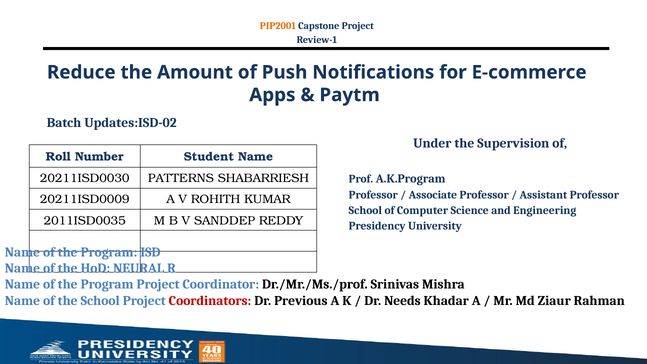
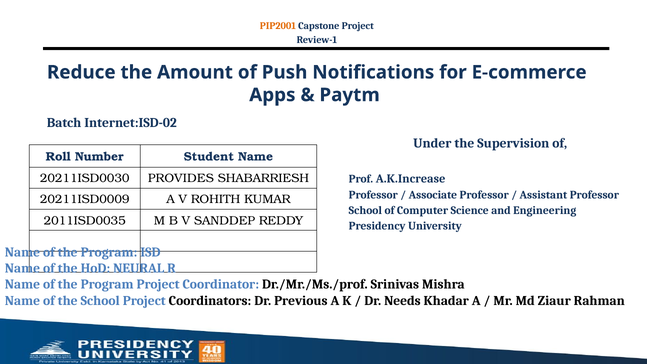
Updates:ISD-02: Updates:ISD-02 -> Internet:ISD-02
PATTERNS: PATTERNS -> PROVIDES
A.K.Program: A.K.Program -> A.K.Increase
Coordinators colour: red -> black
